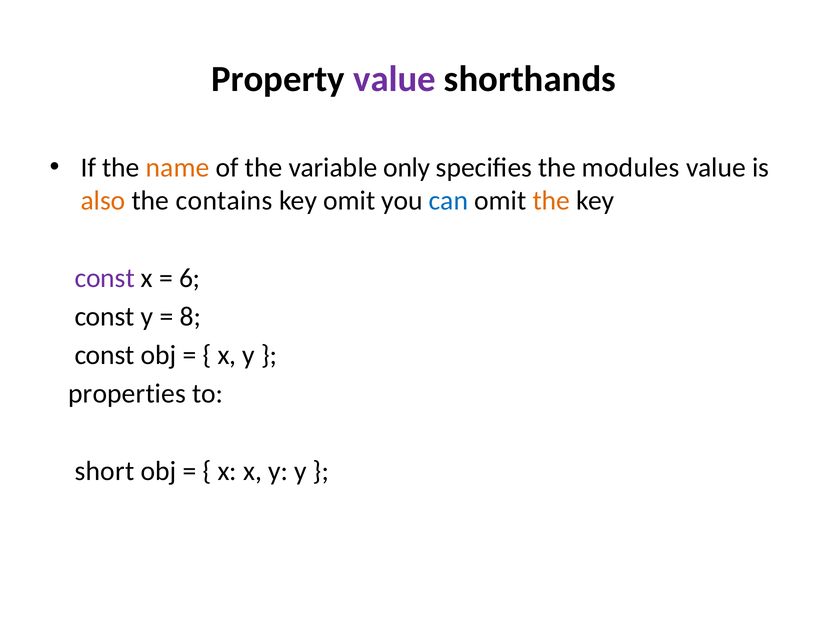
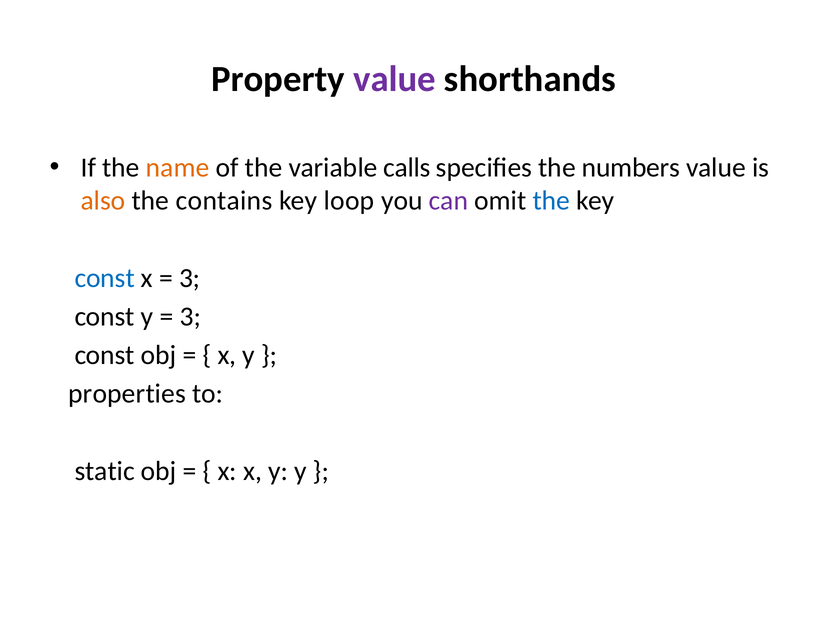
only: only -> calls
modules: modules -> numbers
key omit: omit -> loop
can colour: blue -> purple
the at (551, 201) colour: orange -> blue
const at (105, 278) colour: purple -> blue
6 at (190, 278): 6 -> 3
8 at (190, 317): 8 -> 3
short: short -> static
